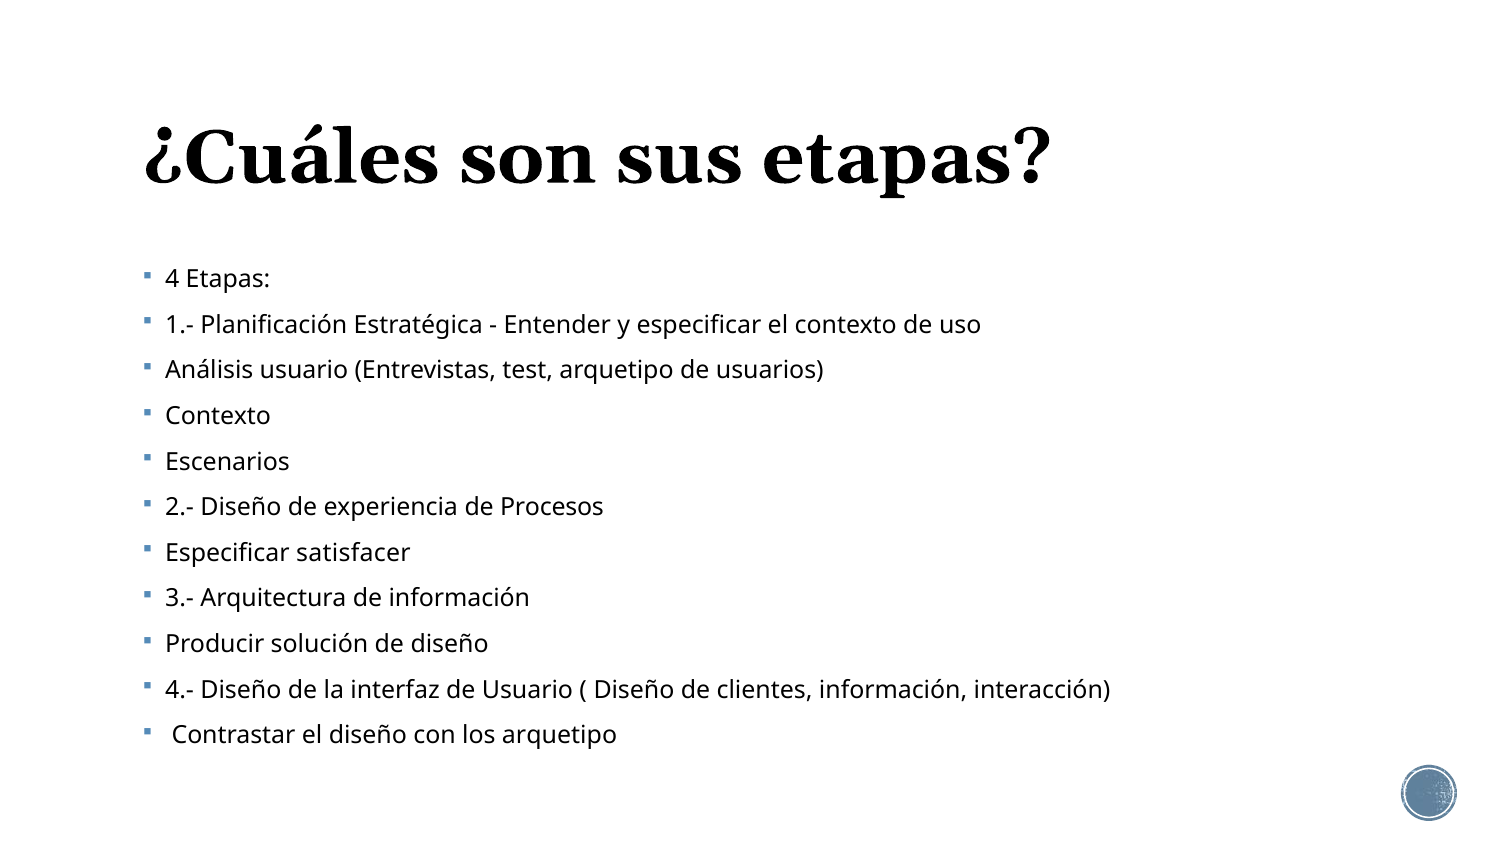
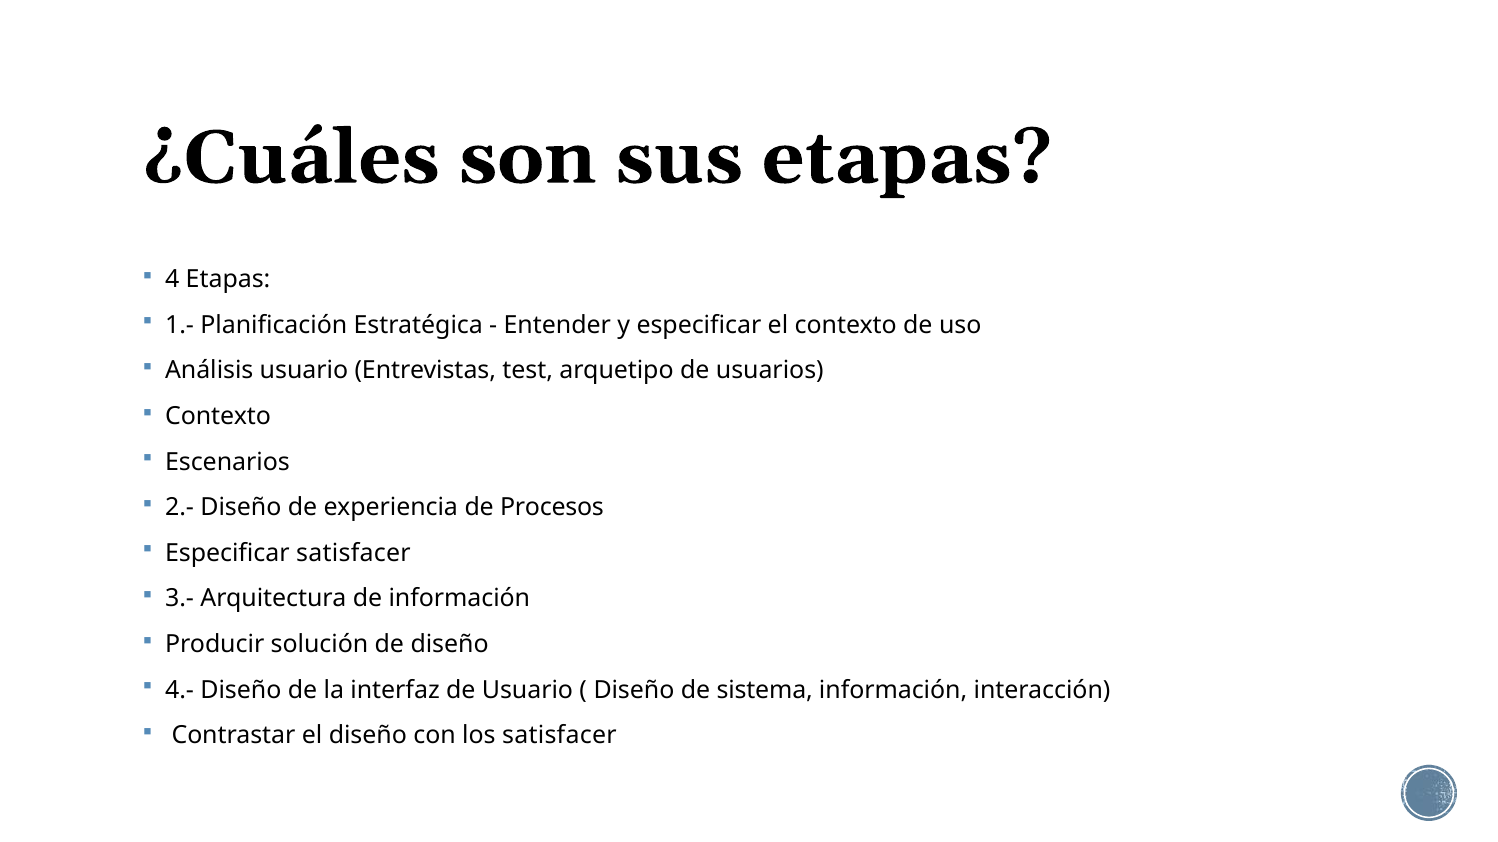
clientes: clientes -> sistema
los arquetipo: arquetipo -> satisfacer
